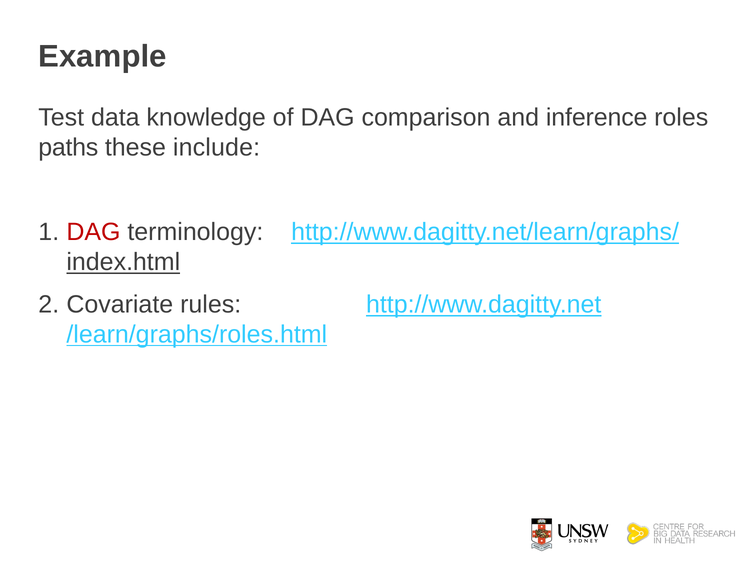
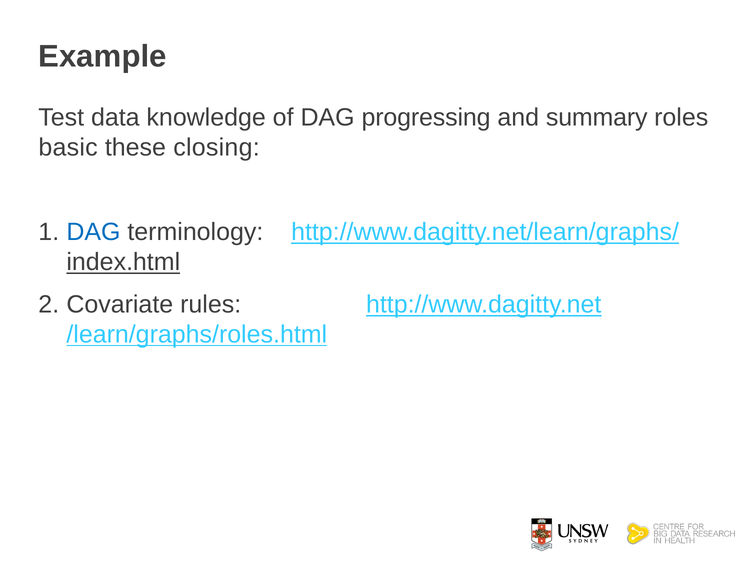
comparison: comparison -> progressing
inference: inference -> summary
paths: paths -> basic
include: include -> closing
DAG at (93, 232) colour: red -> blue
